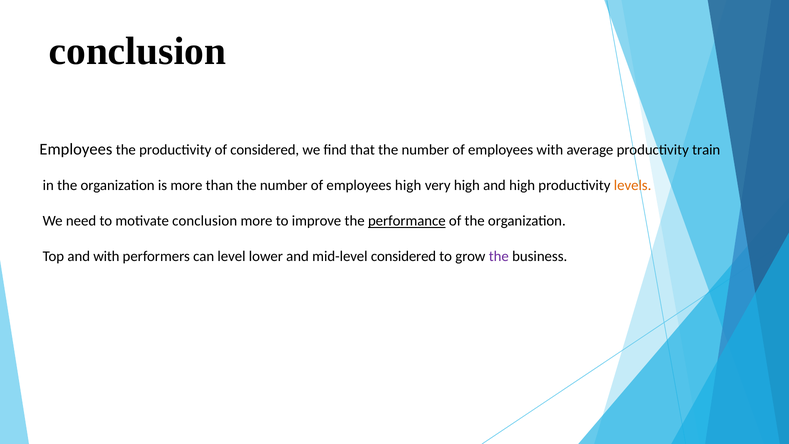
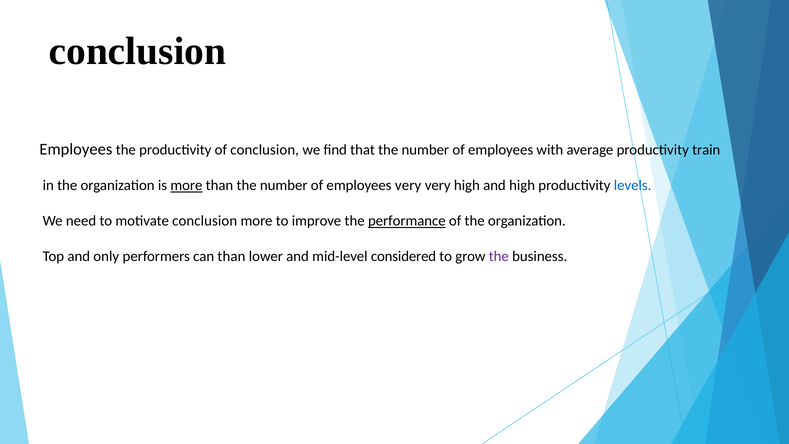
of considered: considered -> conclusion
more at (186, 185) underline: none -> present
employees high: high -> very
levels colour: orange -> blue
and with: with -> only
can level: level -> than
